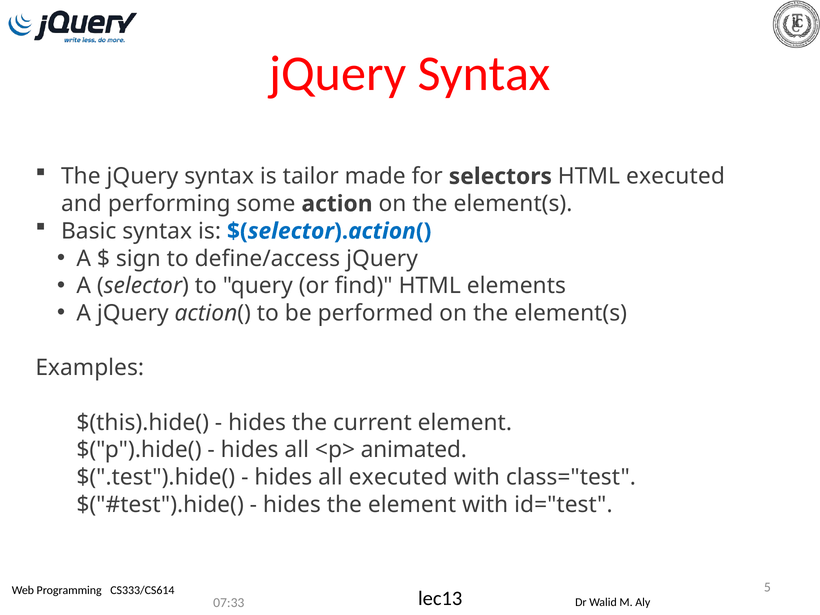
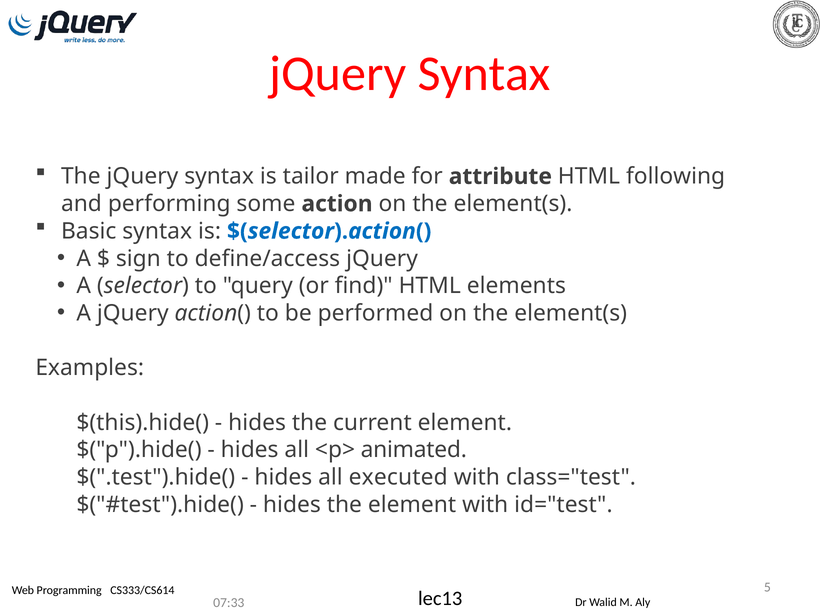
selectors: selectors -> attribute
HTML executed: executed -> following
